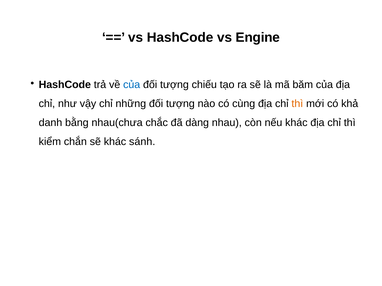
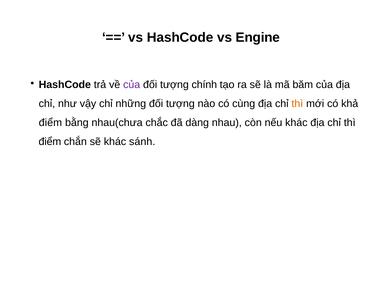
của at (132, 85) colour: blue -> purple
chiếu: chiếu -> chính
danh at (50, 123): danh -> điểm
kiểm at (50, 142): kiểm -> điểm
